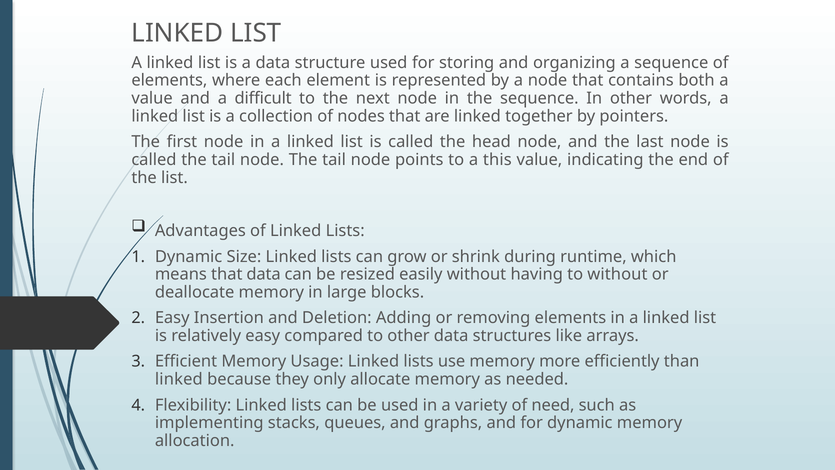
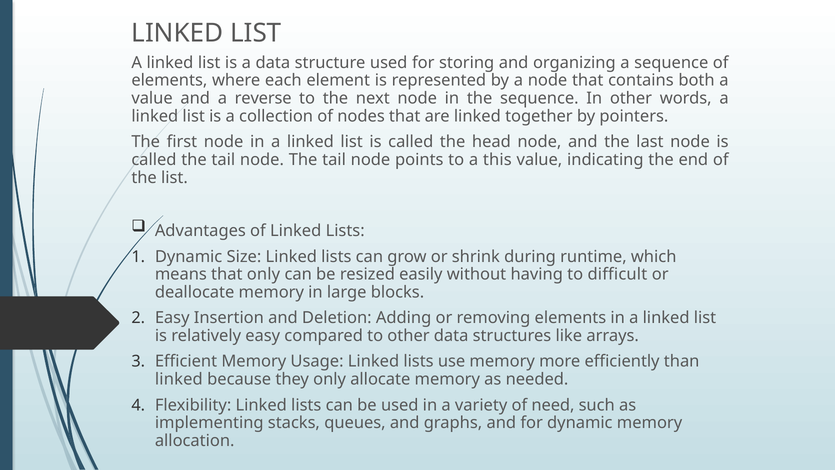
difficult: difficult -> reverse
that data: data -> only
to without: without -> difficult
